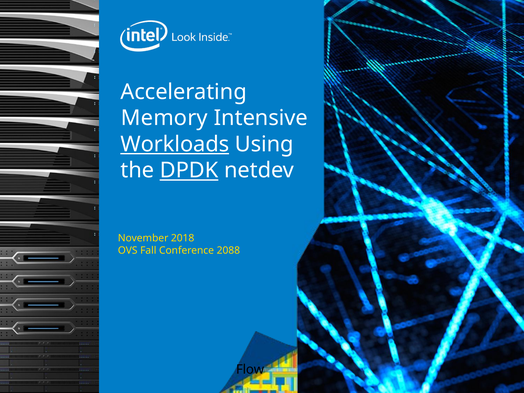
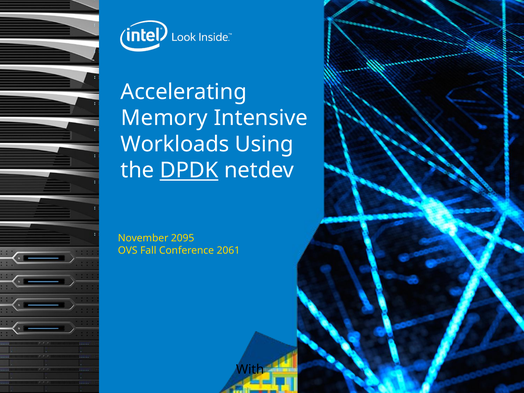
Workloads underline: present -> none
2018: 2018 -> 2095
2088: 2088 -> 2061
Flow: Flow -> With
